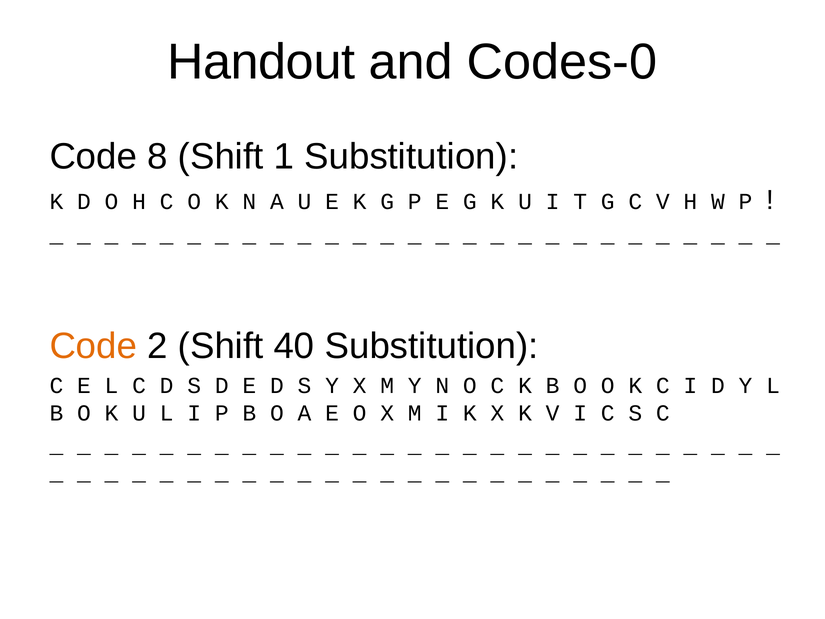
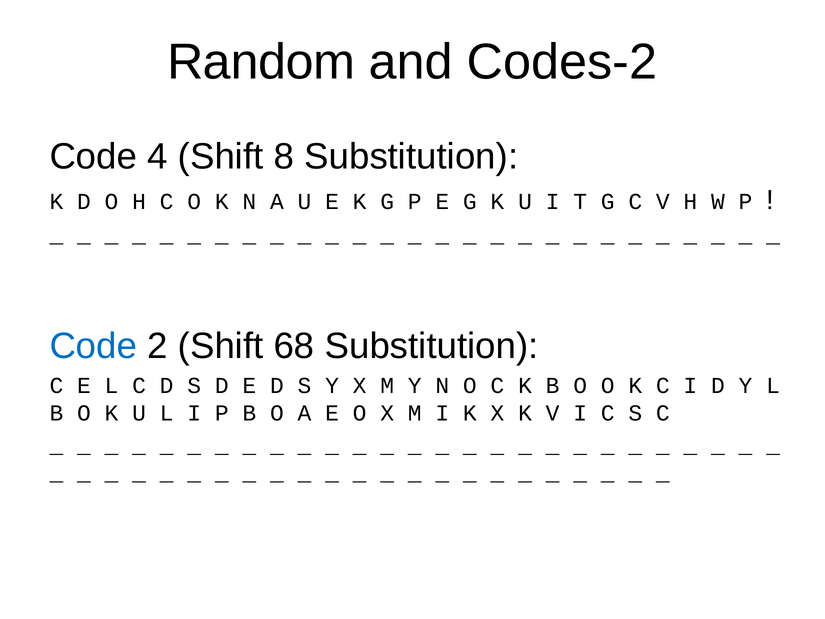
Handout: Handout -> Random
Codes-0: Codes-0 -> Codes-2
8: 8 -> 4
1: 1 -> 8
Code at (93, 346) colour: orange -> blue
40: 40 -> 68
